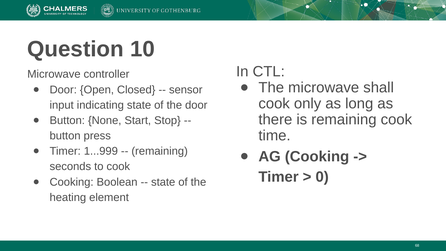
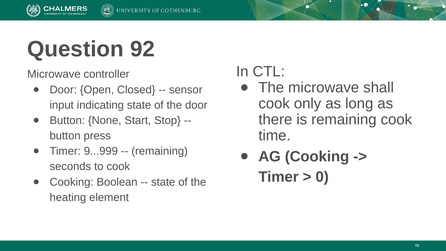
10: 10 -> 92
1...999: 1...999 -> 9...999
